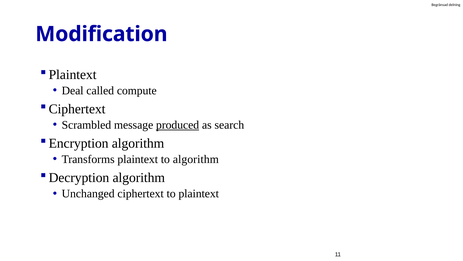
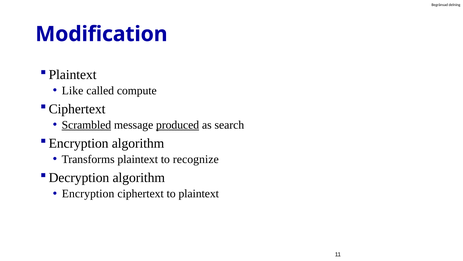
Deal: Deal -> Like
Scrambled underline: none -> present
to algorithm: algorithm -> recognize
Unchanged: Unchanged -> Encryption
